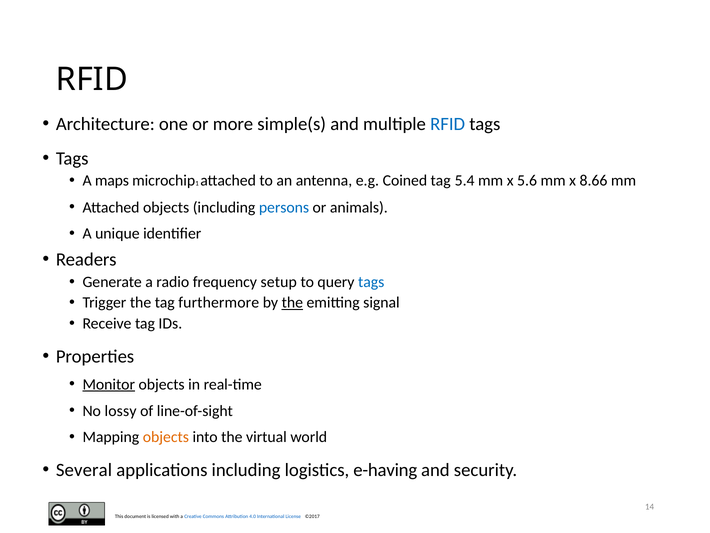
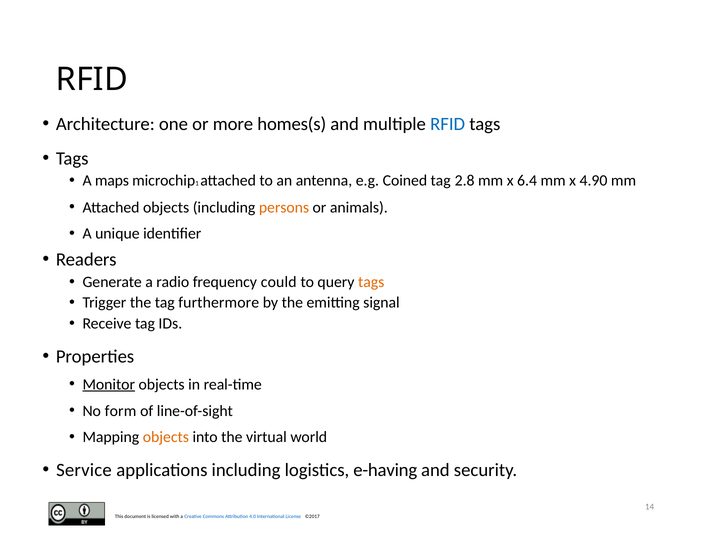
simple(s: simple(s -> homes(s
5.4: 5.4 -> 2.8
5.6: 5.6 -> 6.4
8.66: 8.66 -> 4.90
persons colour: blue -> orange
setup: setup -> could
tags at (371, 282) colour: blue -> orange
the at (292, 302) underline: present -> none
lossy: lossy -> form
Several: Several -> Service
